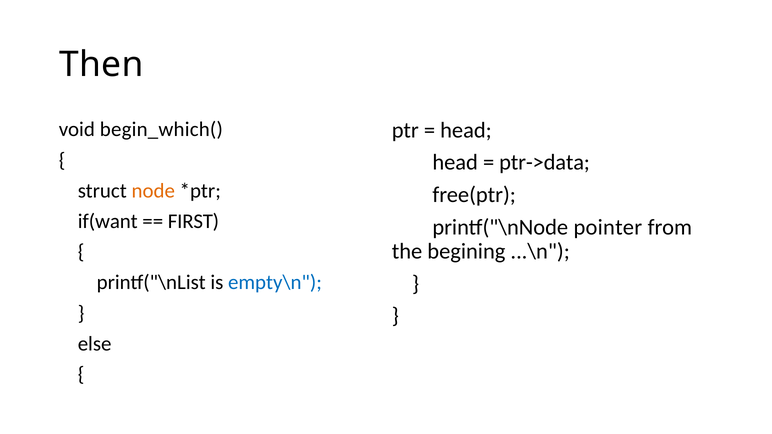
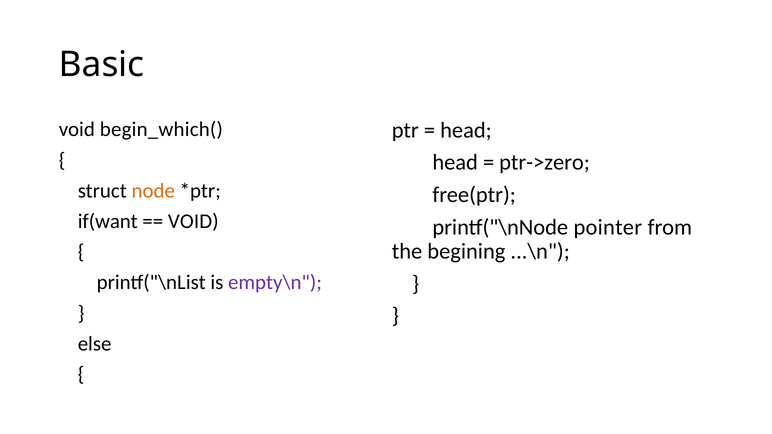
Then: Then -> Basic
ptr->data: ptr->data -> ptr->zero
FIRST at (193, 221): FIRST -> VOID
empty\n colour: blue -> purple
